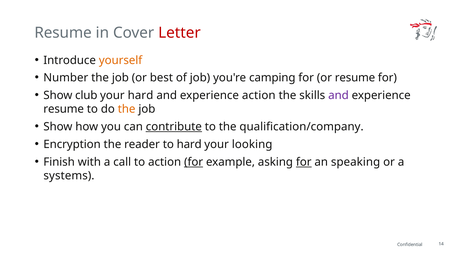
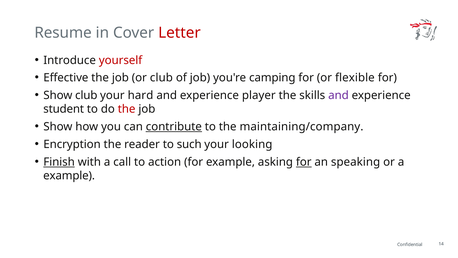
yourself colour: orange -> red
Number: Number -> Effective
or best: best -> club
or resume: resume -> flexible
experience action: action -> player
resume at (64, 109): resume -> student
the at (127, 109) colour: orange -> red
qualification/company: qualification/company -> maintaining/company
to hard: hard -> such
Finish underline: none -> present
for at (194, 162) underline: present -> none
systems at (69, 175): systems -> example
